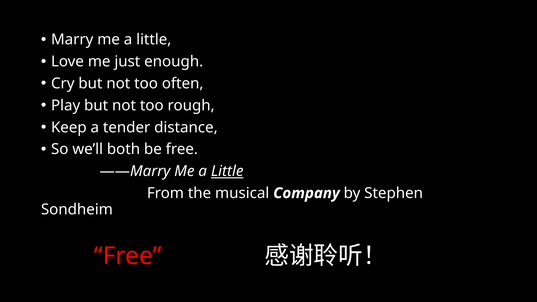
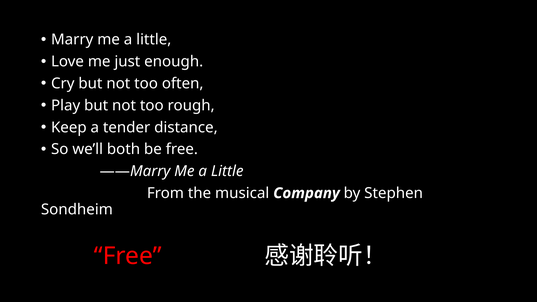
Little at (227, 171) underline: present -> none
